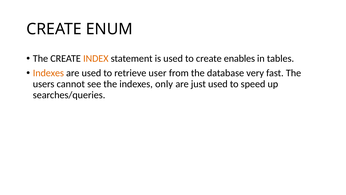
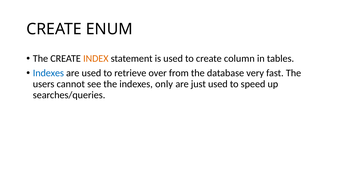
enables: enables -> column
Indexes at (48, 73) colour: orange -> blue
user: user -> over
